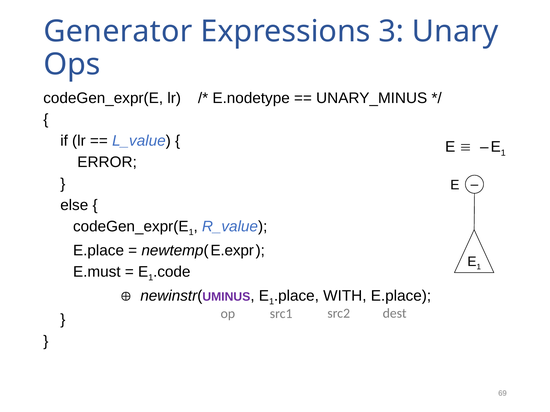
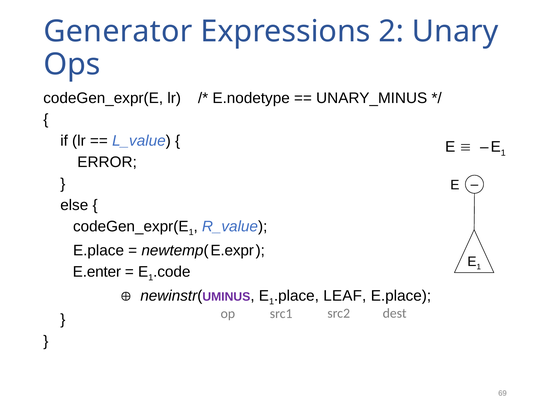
3: 3 -> 2
E.must: E.must -> E.enter
WITH: WITH -> LEAF
